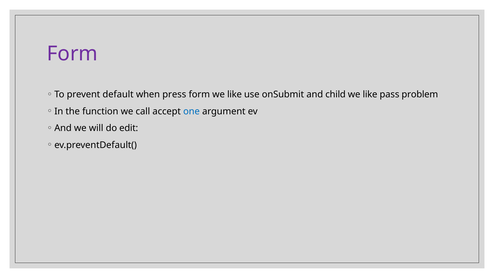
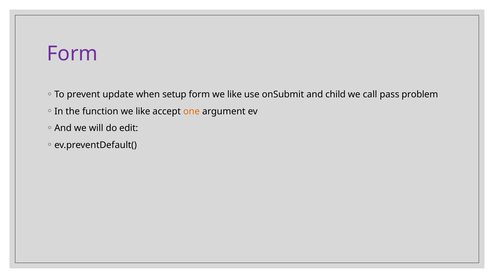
default: default -> update
press: press -> setup
like at (370, 94): like -> call
function we call: call -> like
one colour: blue -> orange
